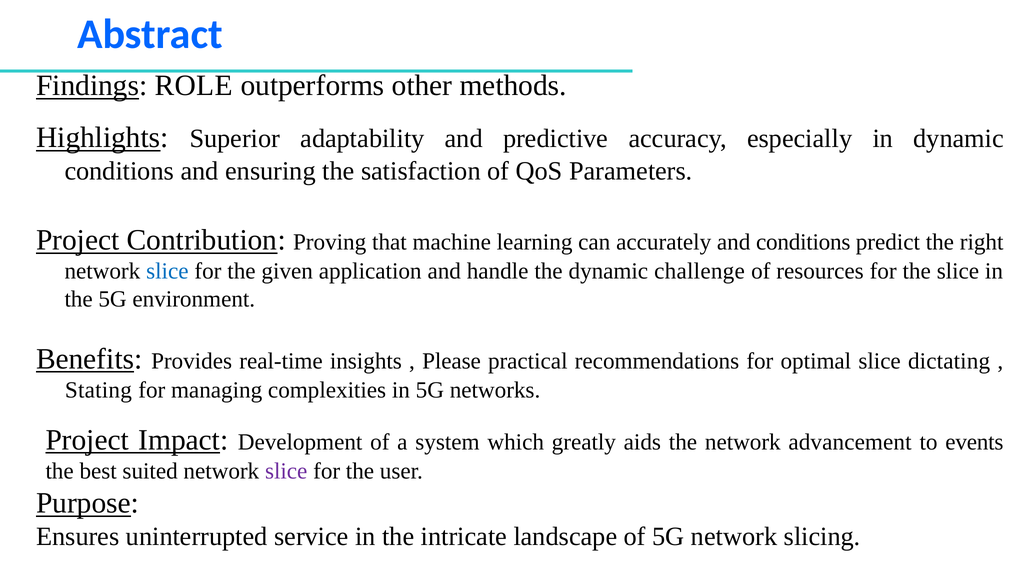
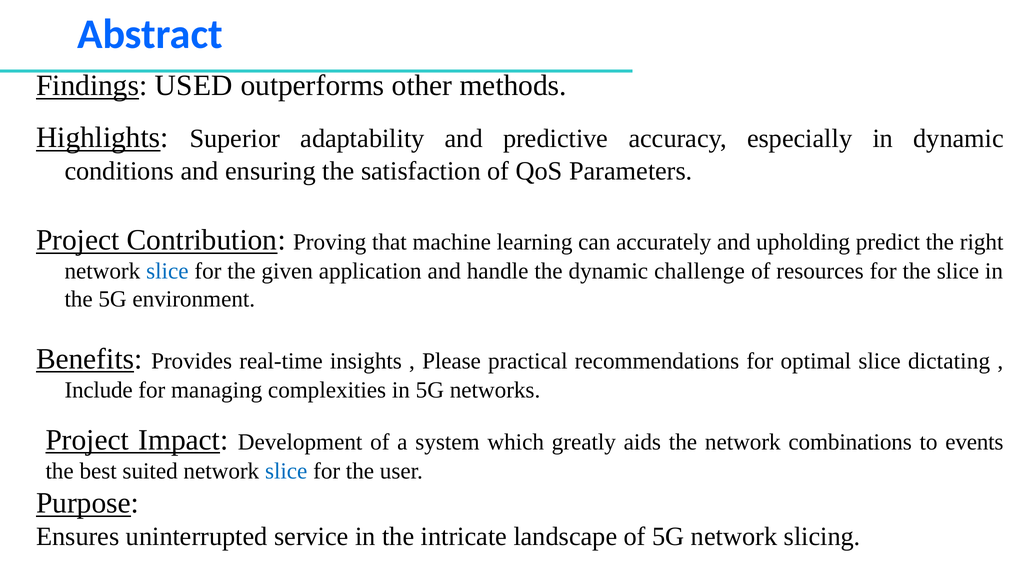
ROLE: ROLE -> USED
and conditions: conditions -> upholding
Stating: Stating -> Include
advancement: advancement -> combinations
slice at (286, 471) colour: purple -> blue
